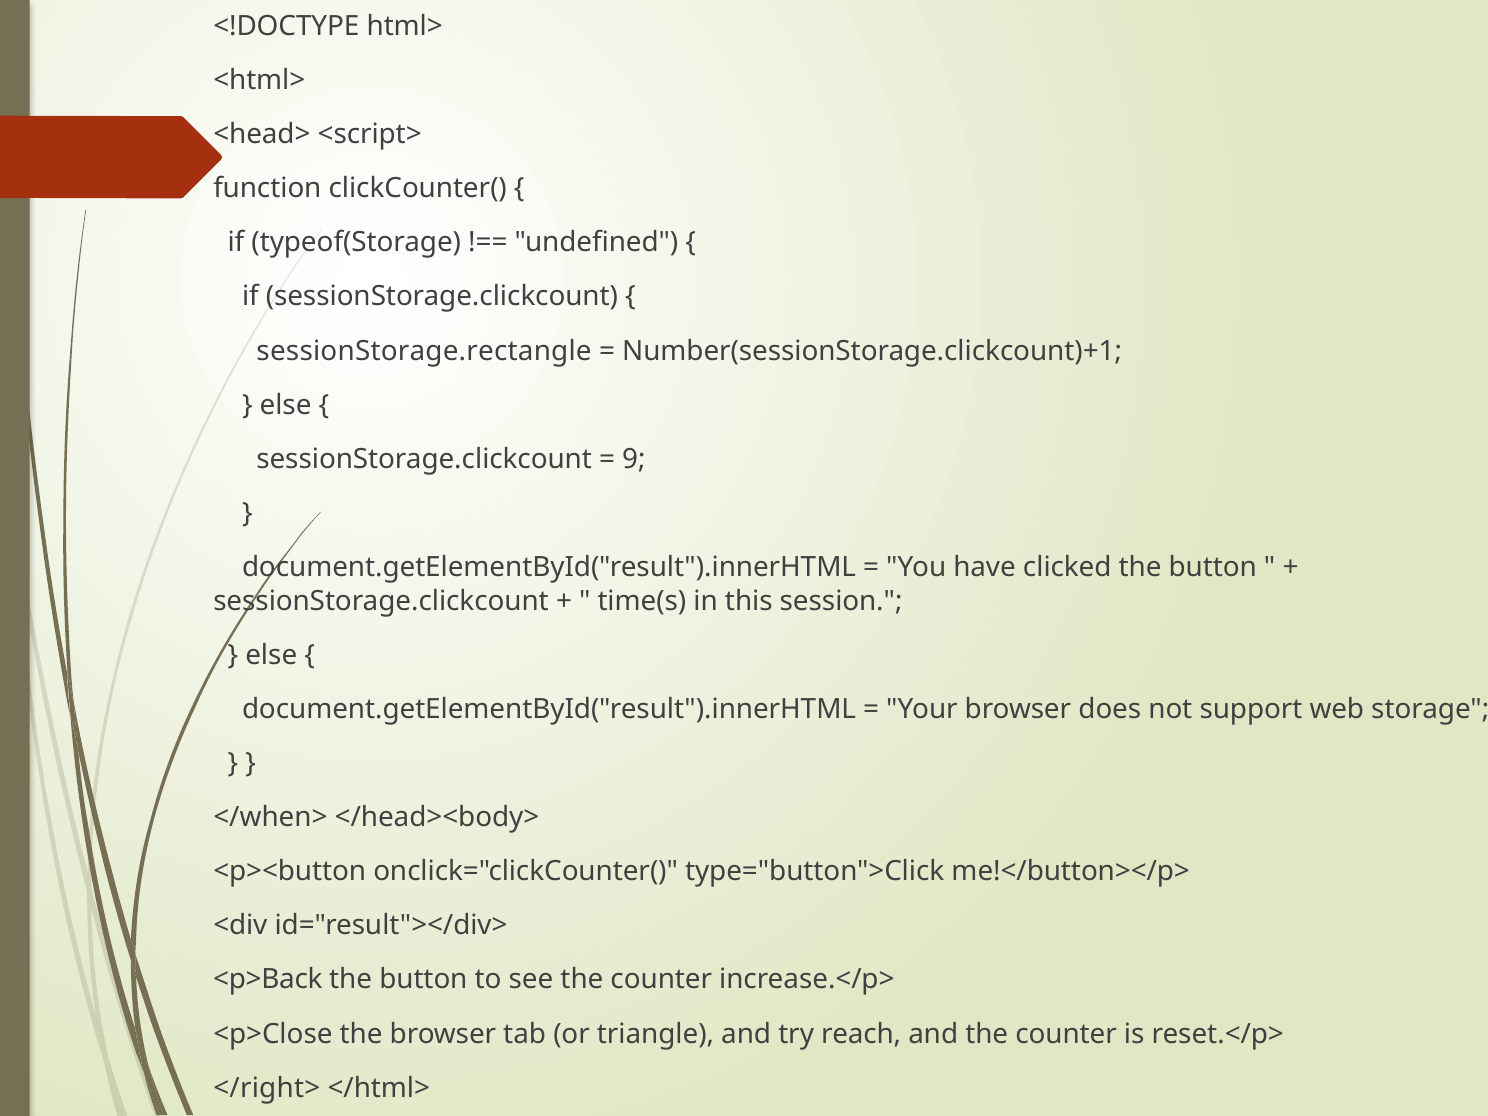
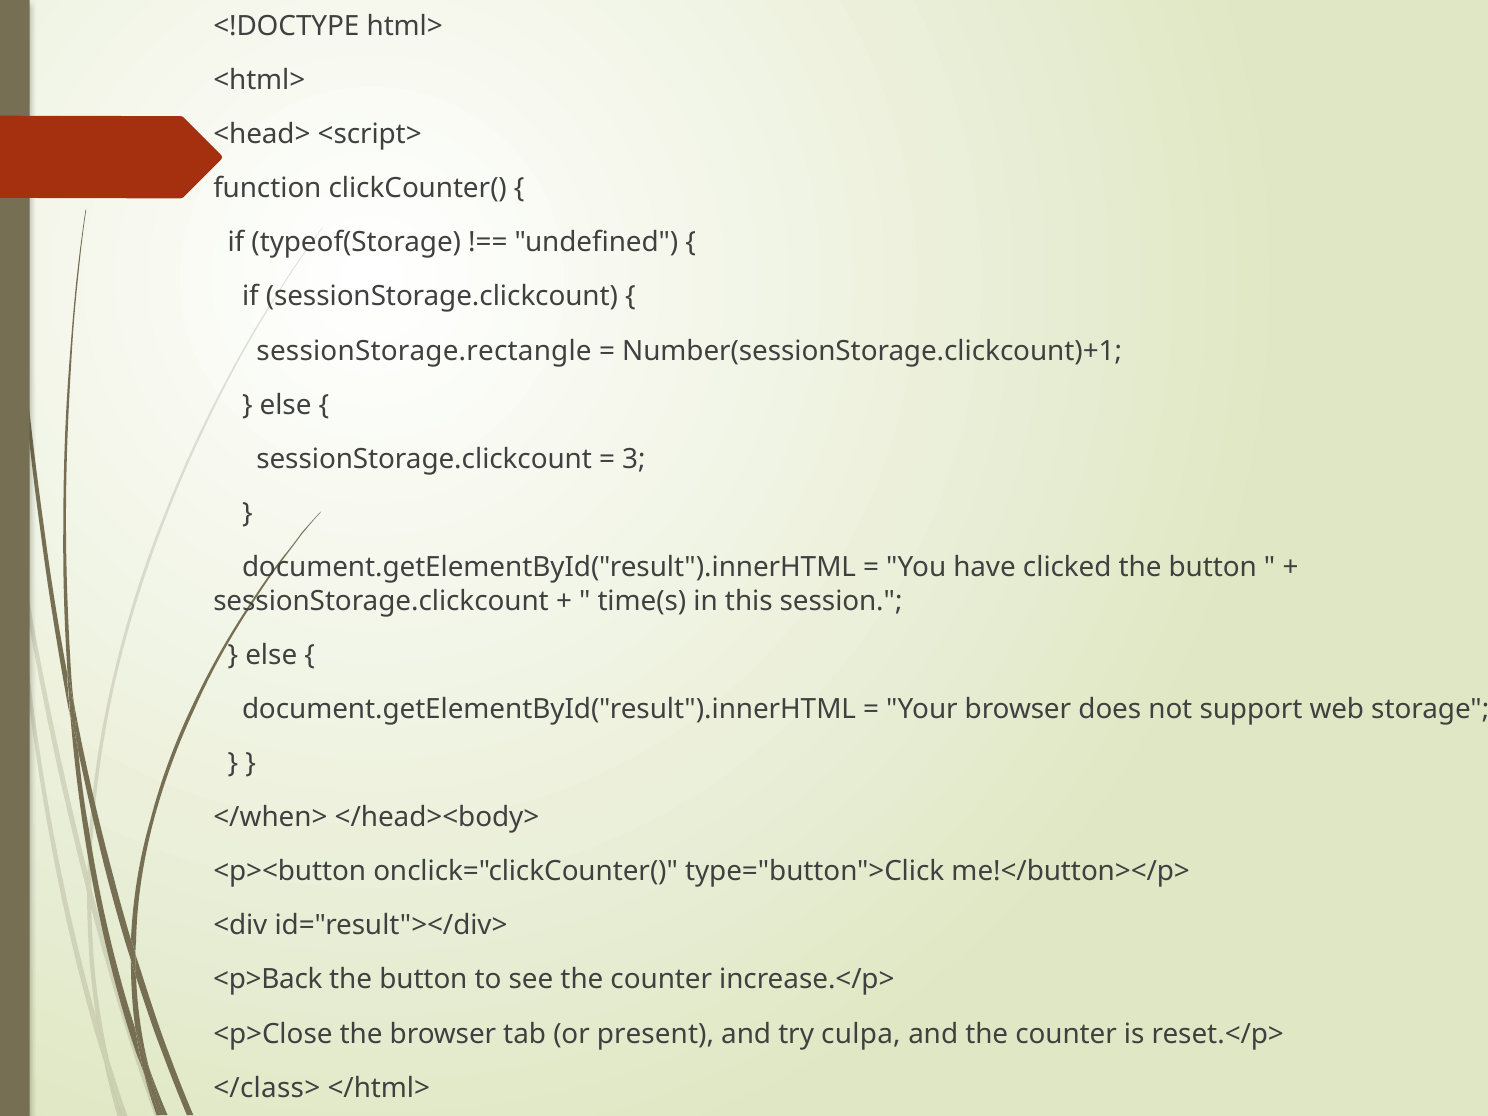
9: 9 -> 3
triangle: triangle -> present
reach: reach -> culpa
</right>: </right> -> </class>
